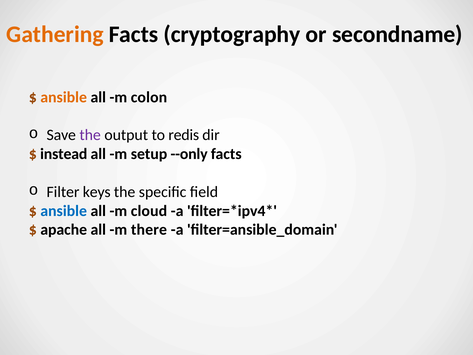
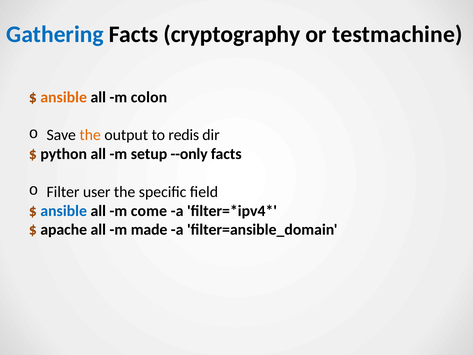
Gathering colour: orange -> blue
secondname: secondname -> testmachine
the at (90, 135) colour: purple -> orange
instead: instead -> python
keys: keys -> user
cloud: cloud -> come
there: there -> made
